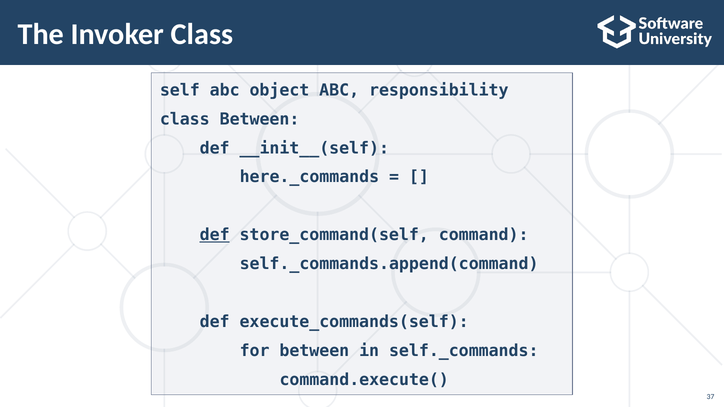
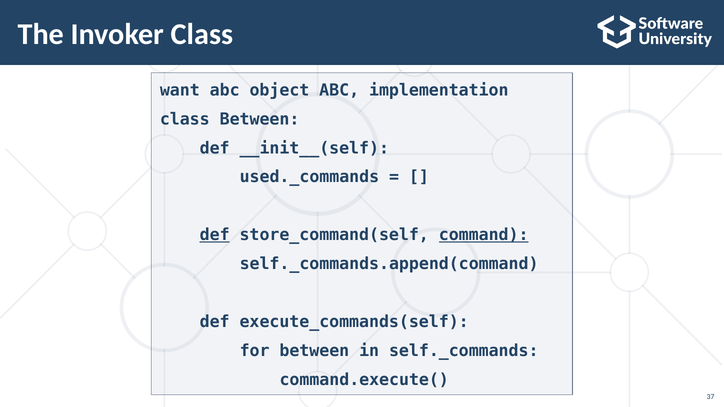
self: self -> want
responsibility: responsibility -> implementation
here._commands: here._commands -> used._commands
command underline: none -> present
